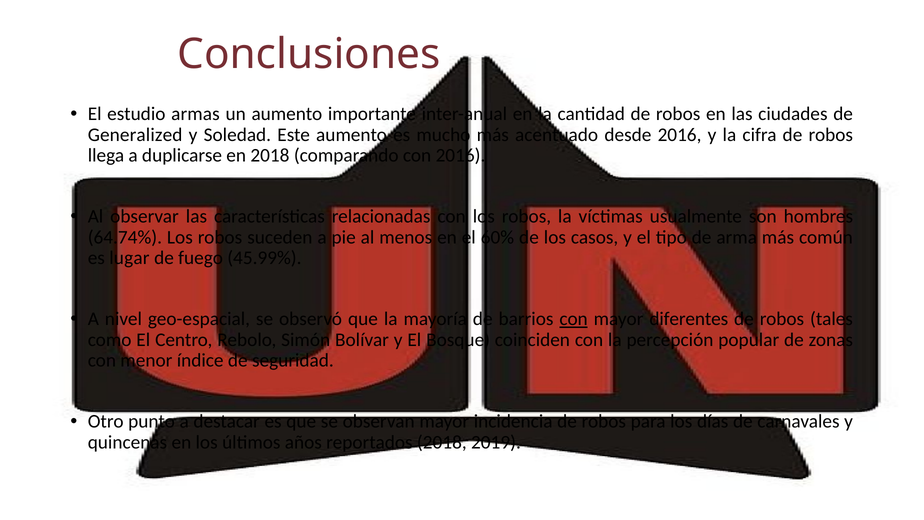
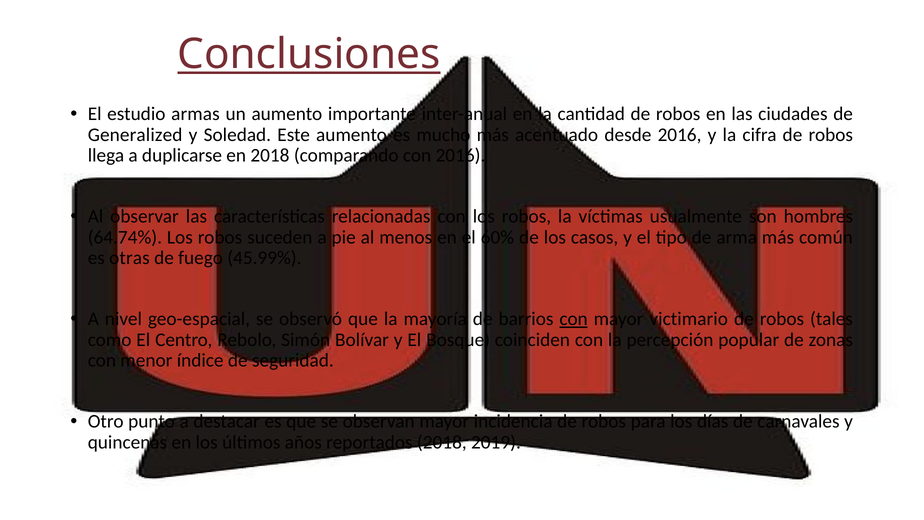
Conclusiones underline: none -> present
lugar: lugar -> otras
diferentes: diferentes -> victimario
